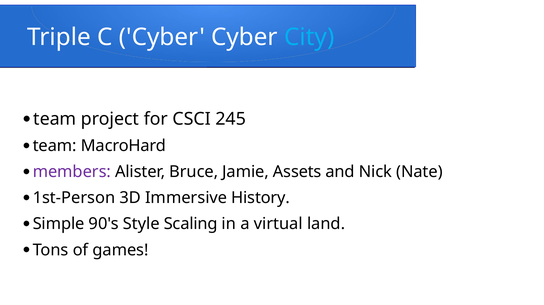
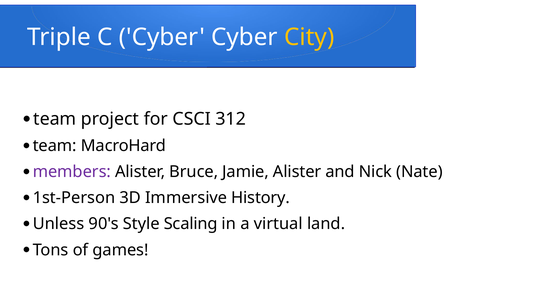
City colour: light blue -> yellow
245: 245 -> 312
Jamie Assets: Assets -> Alister
Simple: Simple -> Unless
